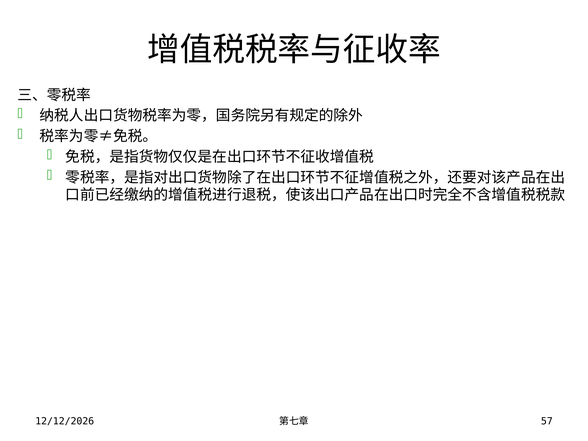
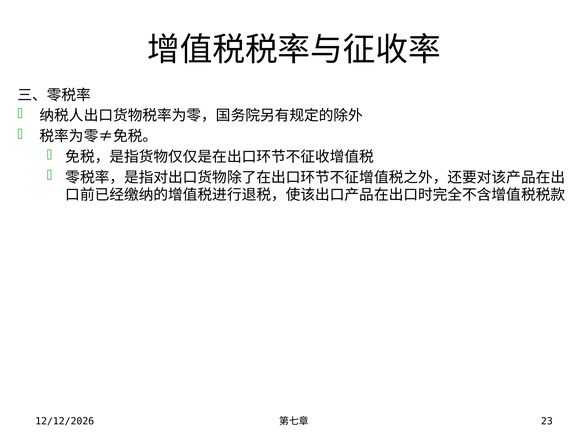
57: 57 -> 23
